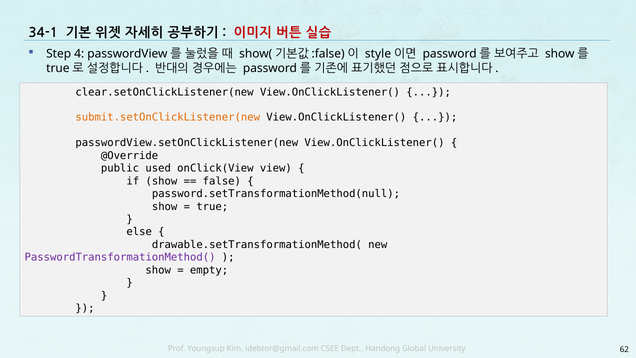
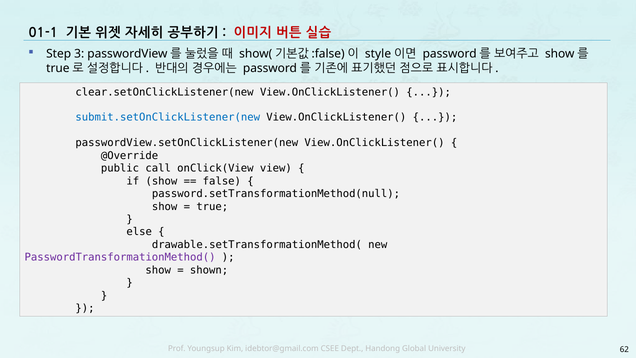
34-1: 34-1 -> 01-1
4: 4 -> 3
submit.setOnClickListener(new colour: orange -> blue
used: used -> call
empty: empty -> shown
